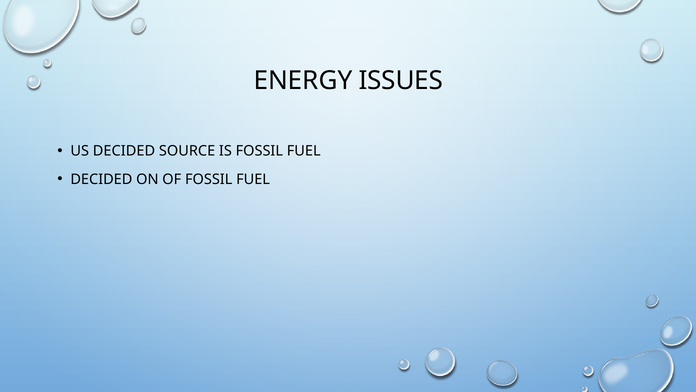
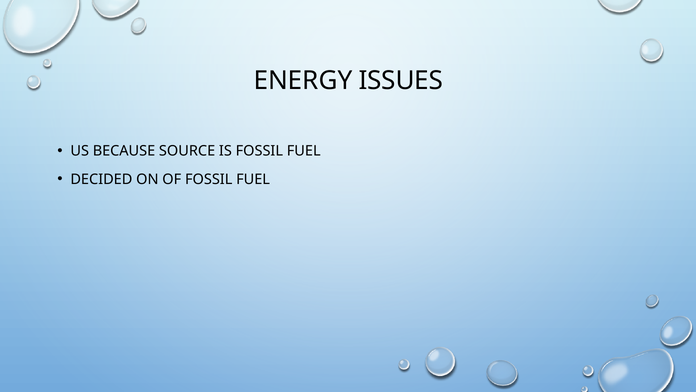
US DECIDED: DECIDED -> BECAUSE
